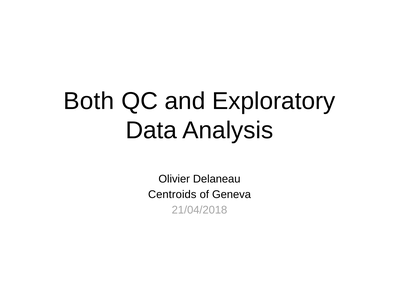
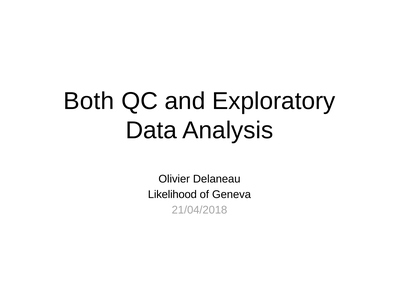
Centroids: Centroids -> Likelihood
